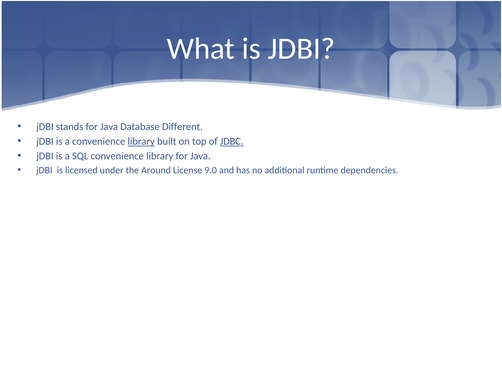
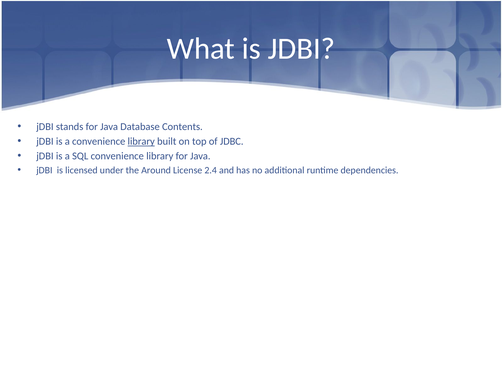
Different: Different -> Contents
JDBC underline: present -> none
9.0: 9.0 -> 2.4
